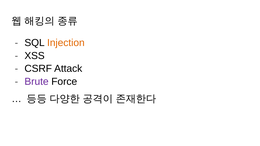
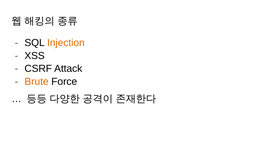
Brute colour: purple -> orange
